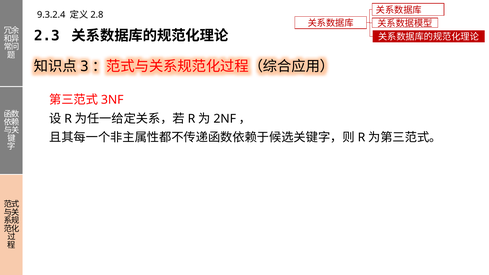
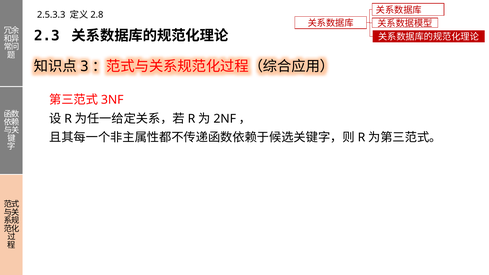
9.3.2.4: 9.3.2.4 -> 2.5.3.3
